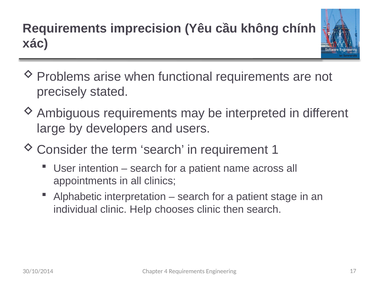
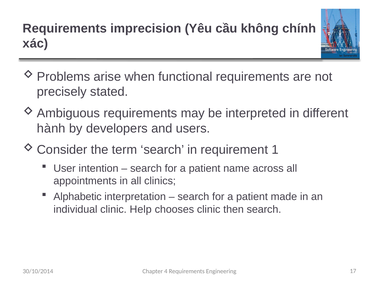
large: large -> hành
stage: stage -> made
